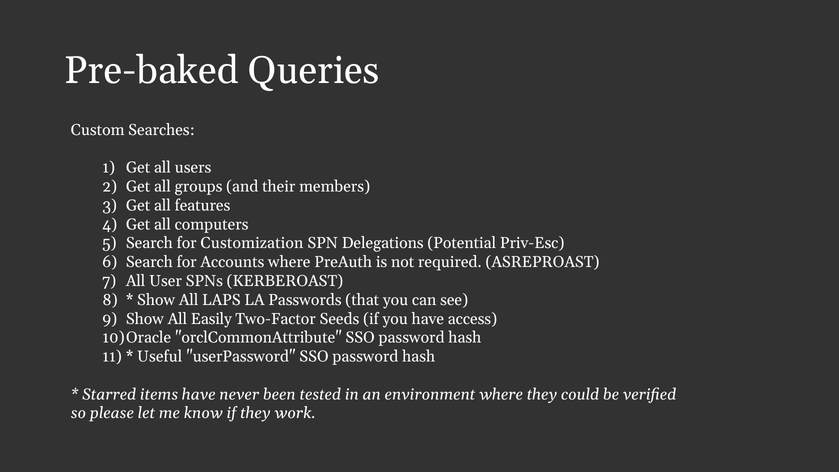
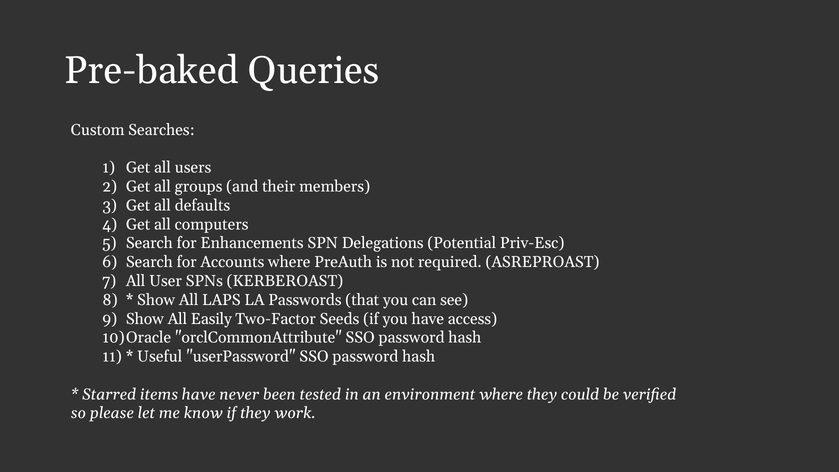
features: features -> defaults
Customization: Customization -> Enhancements
